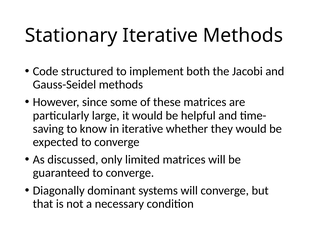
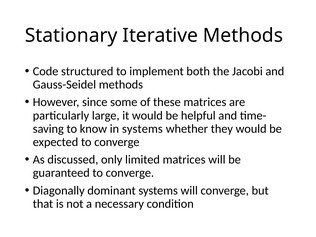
in iterative: iterative -> systems
